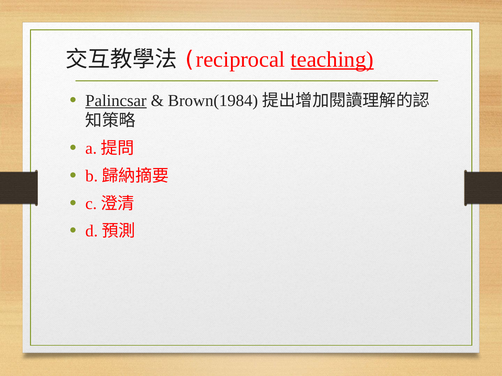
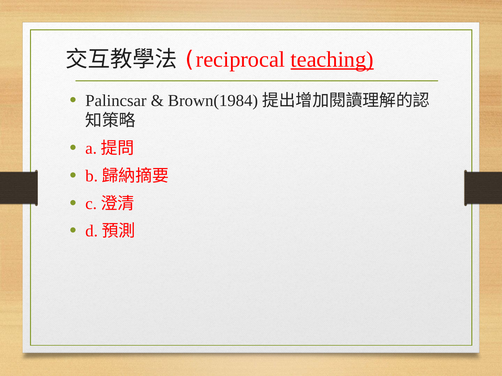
Palincsar underline: present -> none
